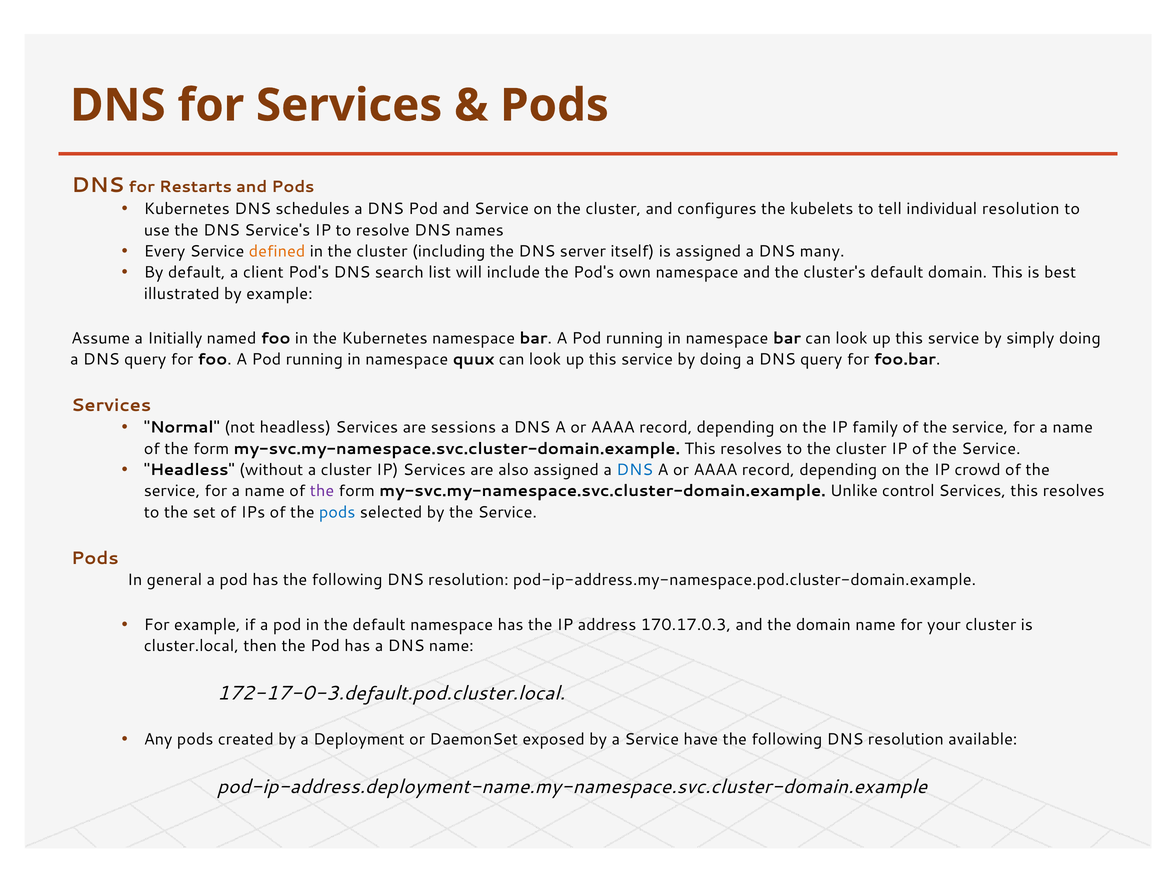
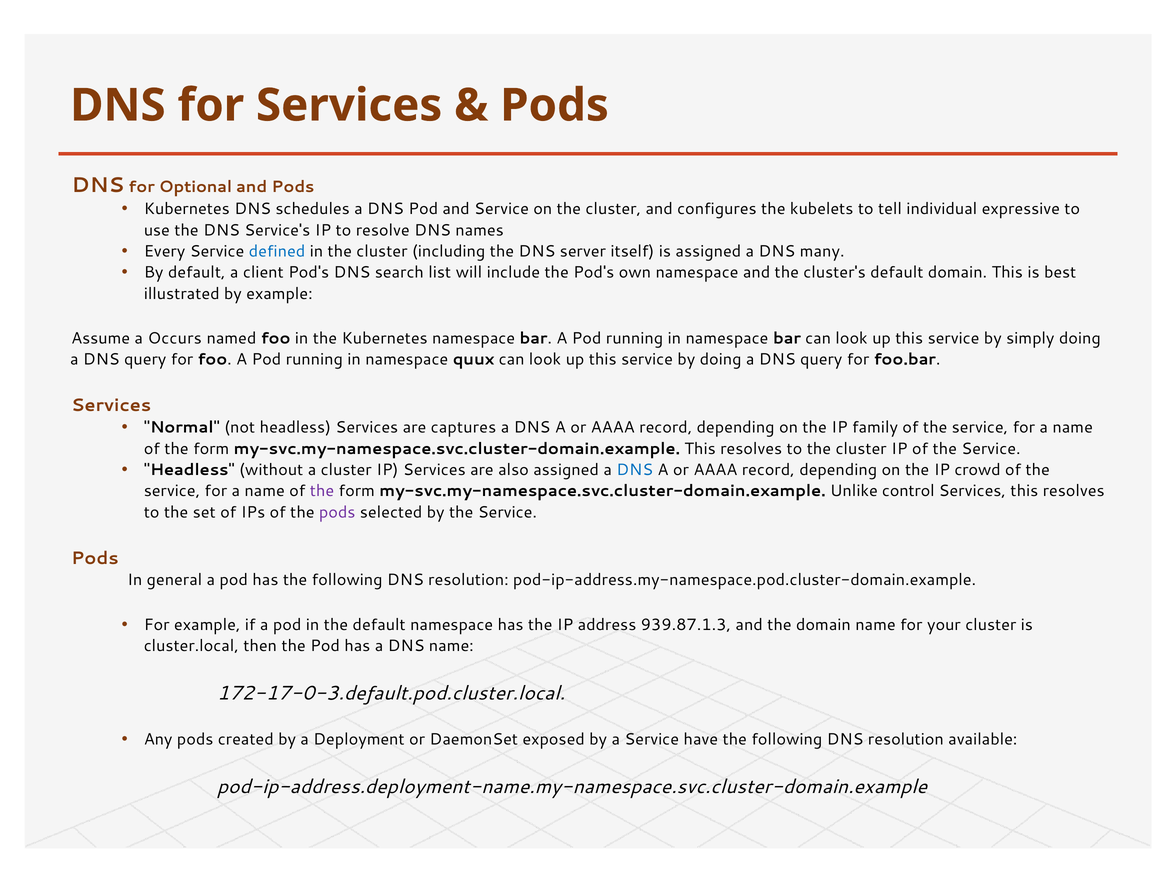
Restarts: Restarts -> Optional
individual resolution: resolution -> expressive
defined colour: orange -> blue
Initially: Initially -> Occurs
sessions: sessions -> captures
pods at (337, 512) colour: blue -> purple
170.17.0.3: 170.17.0.3 -> 939.87.1.3
